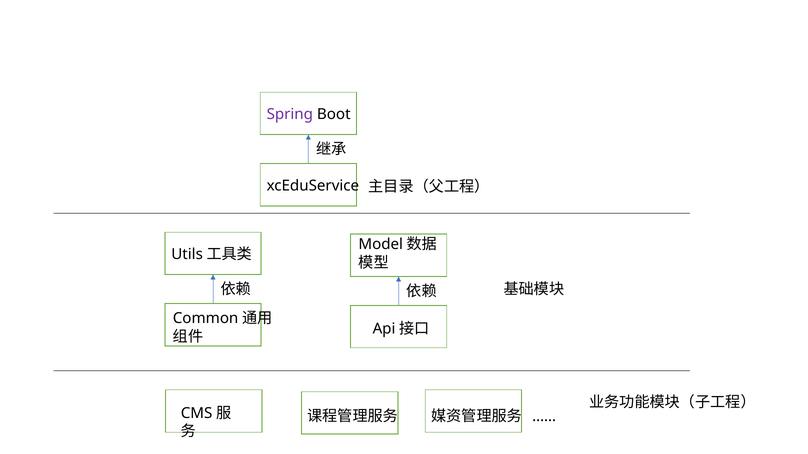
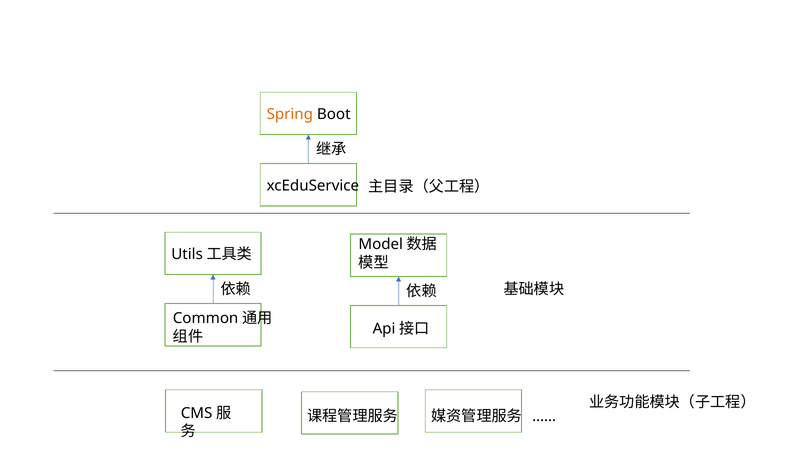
Spring colour: purple -> orange
